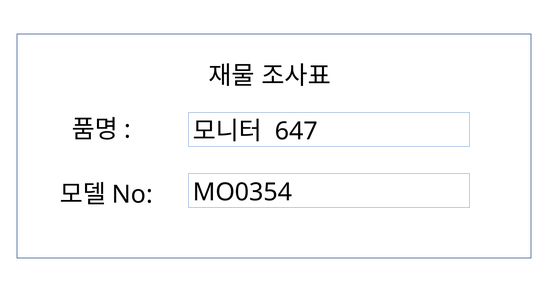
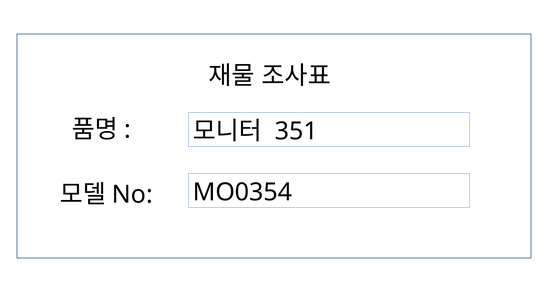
647: 647 -> 351
